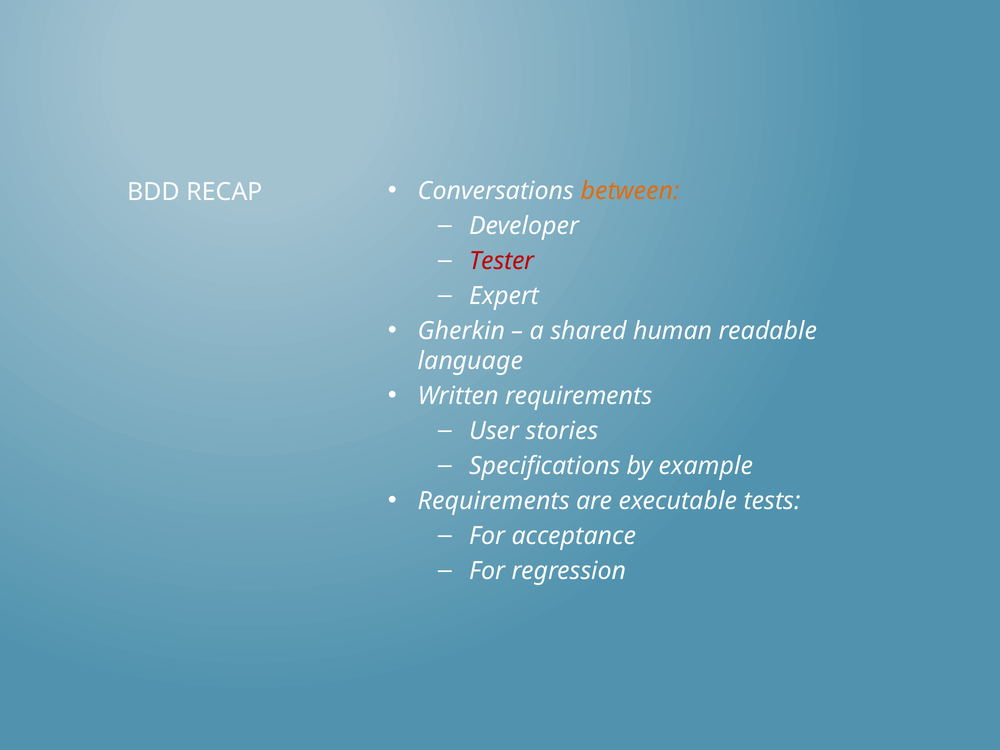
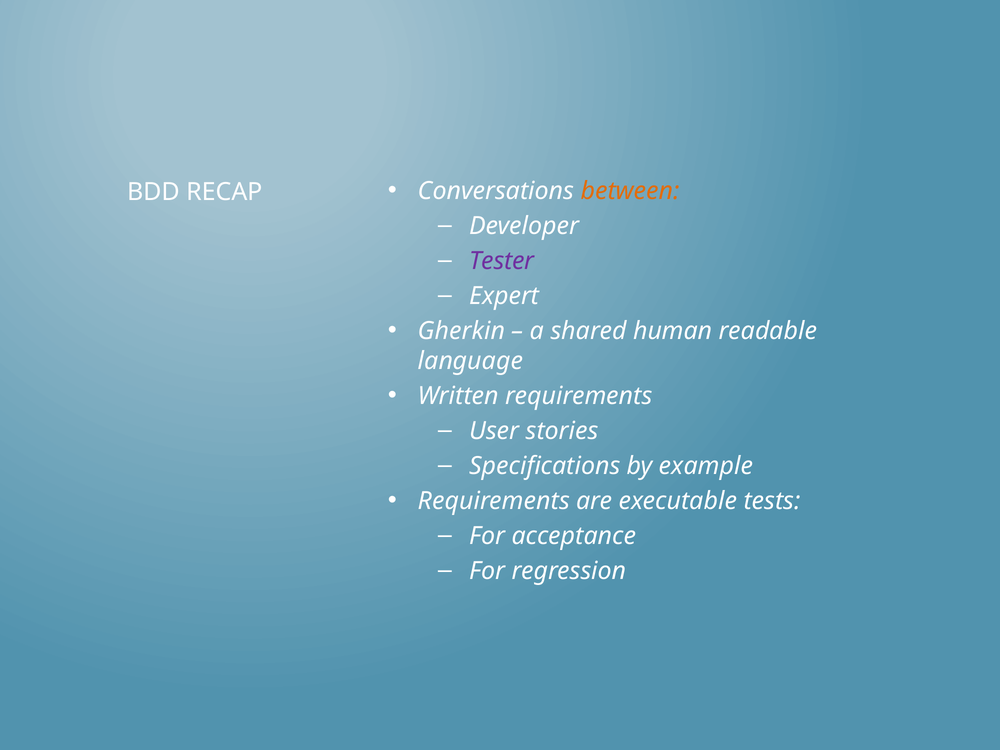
Tester colour: red -> purple
